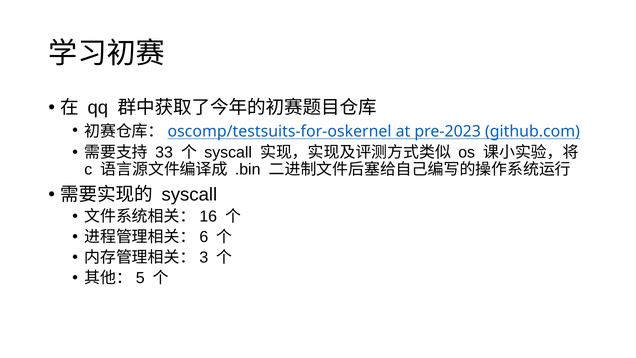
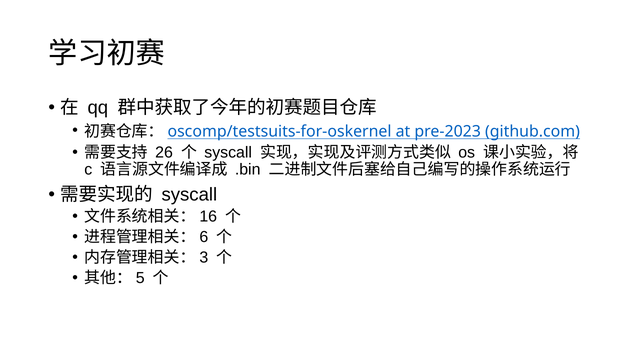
33: 33 -> 26
